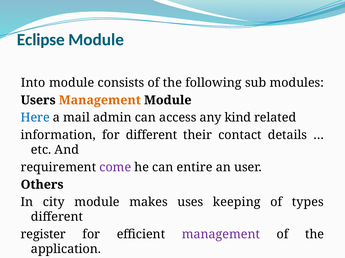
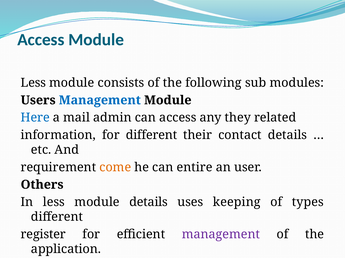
Eclipse at (41, 40): Eclipse -> Access
Into at (33, 83): Into -> Less
Management at (100, 100) colour: orange -> blue
kind: kind -> they
come colour: purple -> orange
In city: city -> less
module makes: makes -> details
